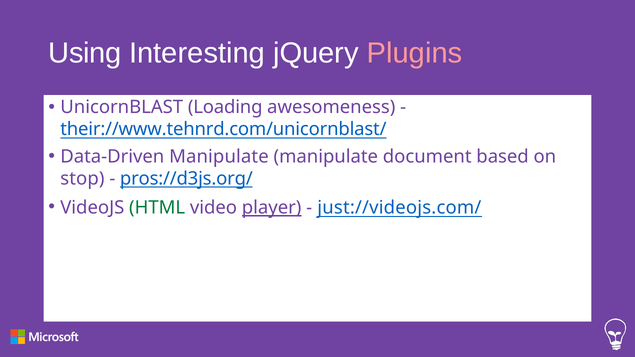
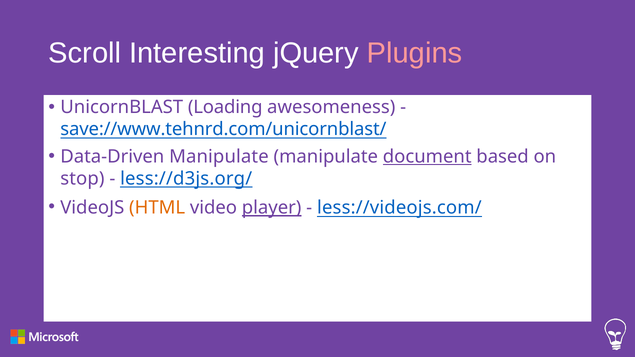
Using: Using -> Scroll
their://www.tehnrd.com/unicornblast/: their://www.tehnrd.com/unicornblast/ -> save://www.tehnrd.com/unicornblast/
document underline: none -> present
pros://d3js.org/: pros://d3js.org/ -> less://d3js.org/
HTML colour: green -> orange
just://videojs.com/: just://videojs.com/ -> less://videojs.com/
